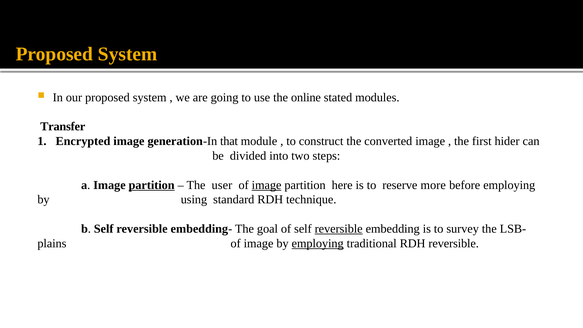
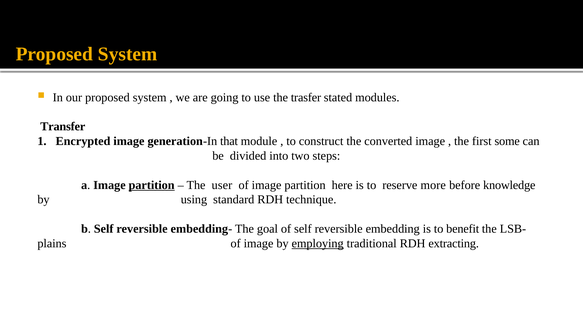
online: online -> trasfer
hider: hider -> some
image at (267, 185) underline: present -> none
before employing: employing -> knowledge
reversible at (339, 229) underline: present -> none
survey: survey -> benefit
RDH reversible: reversible -> extracting
